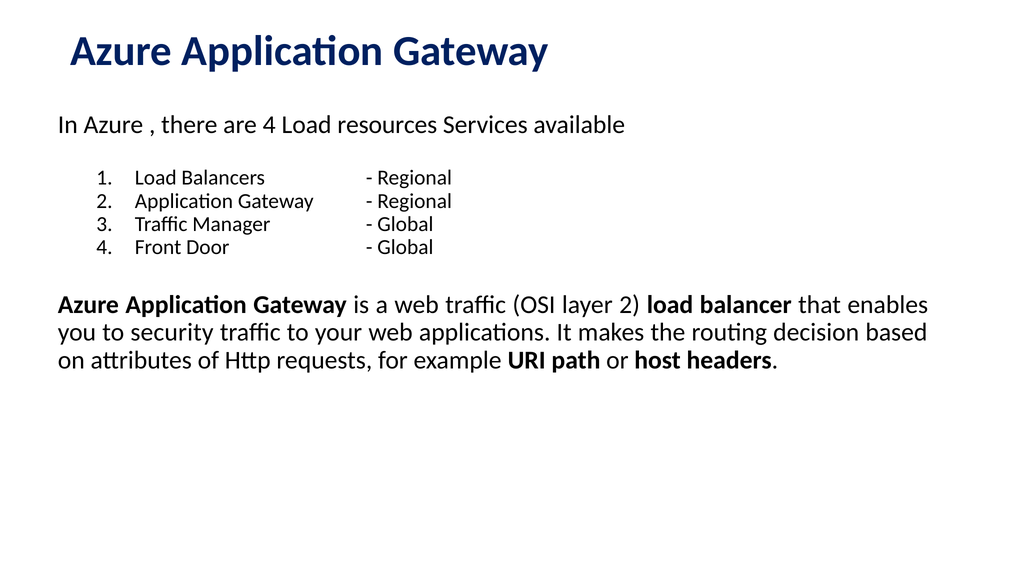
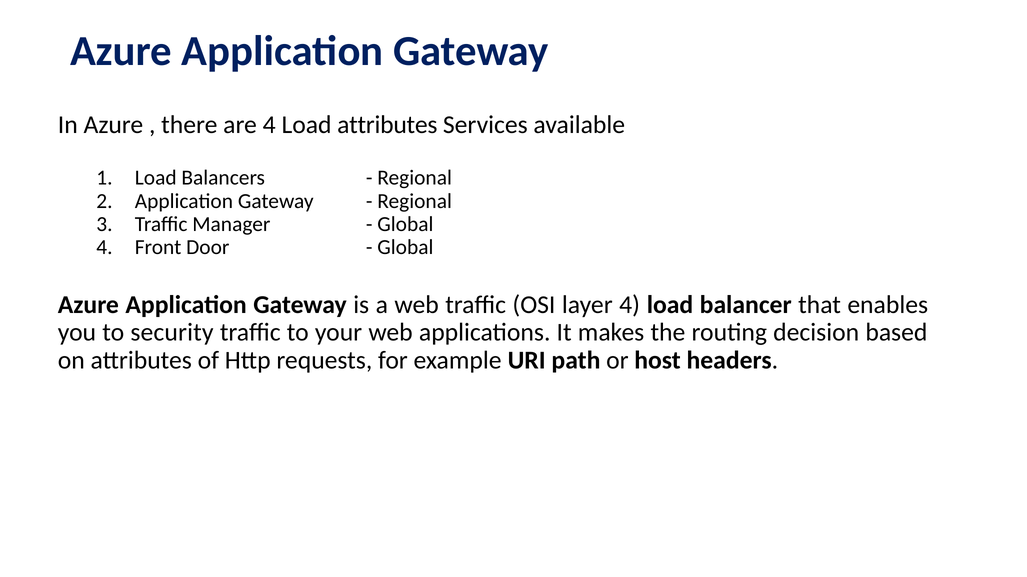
Load resources: resources -> attributes
layer 2: 2 -> 4
